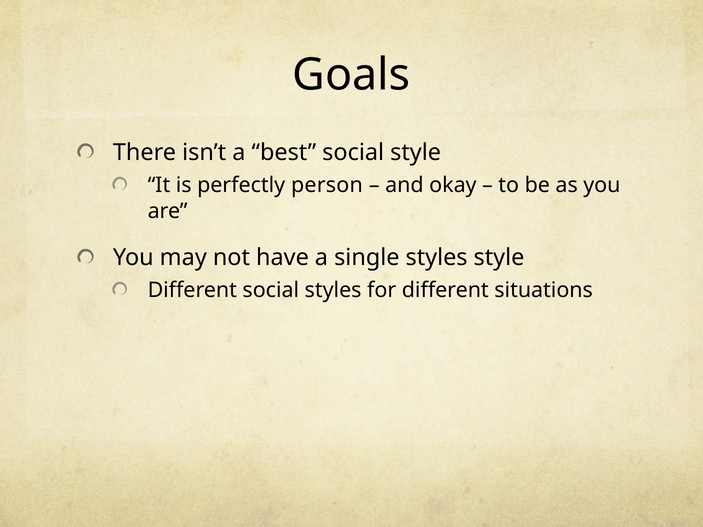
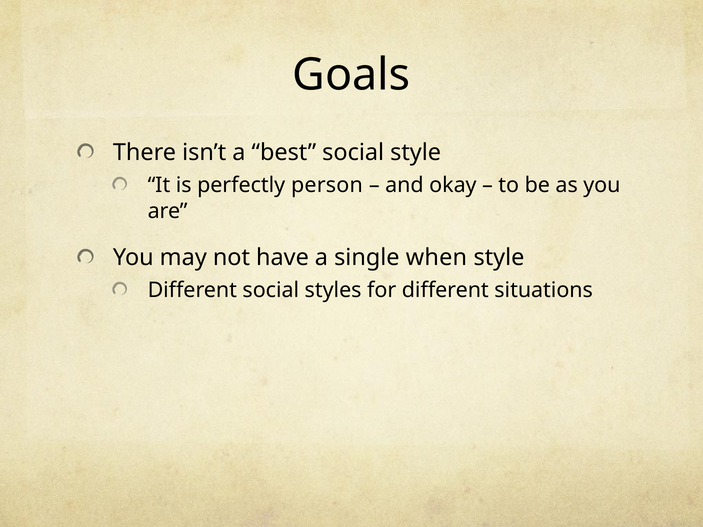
single styles: styles -> when
